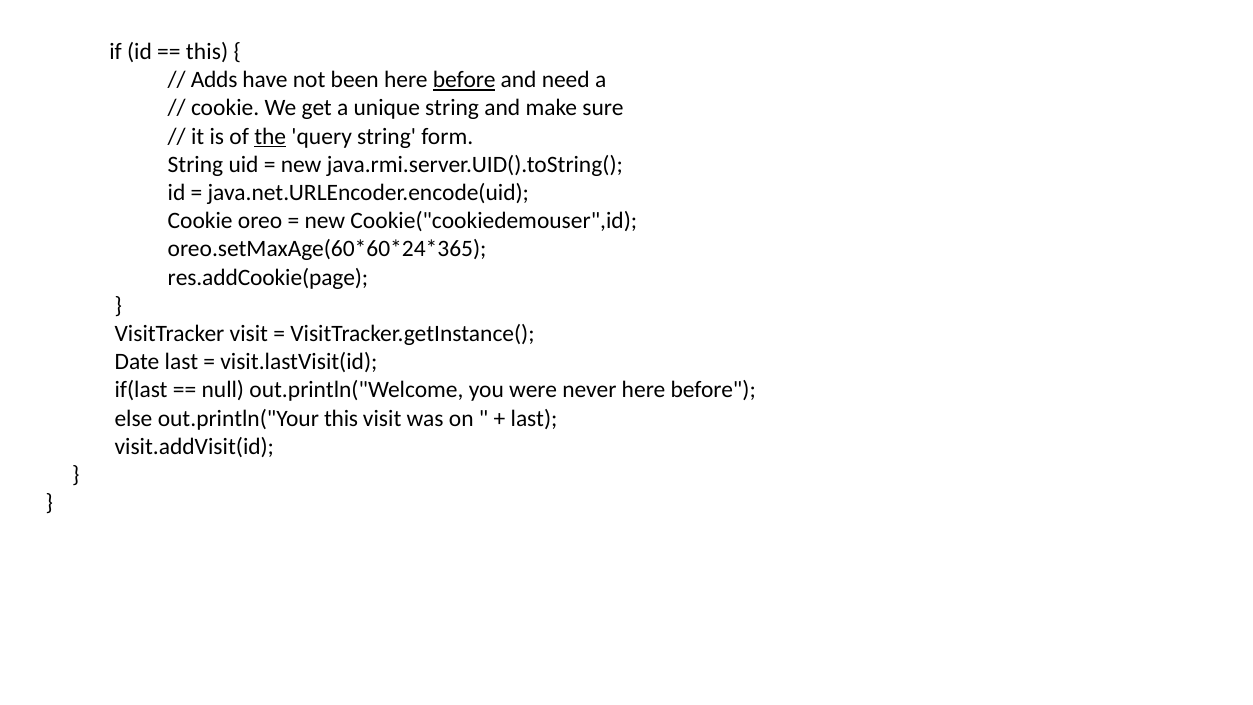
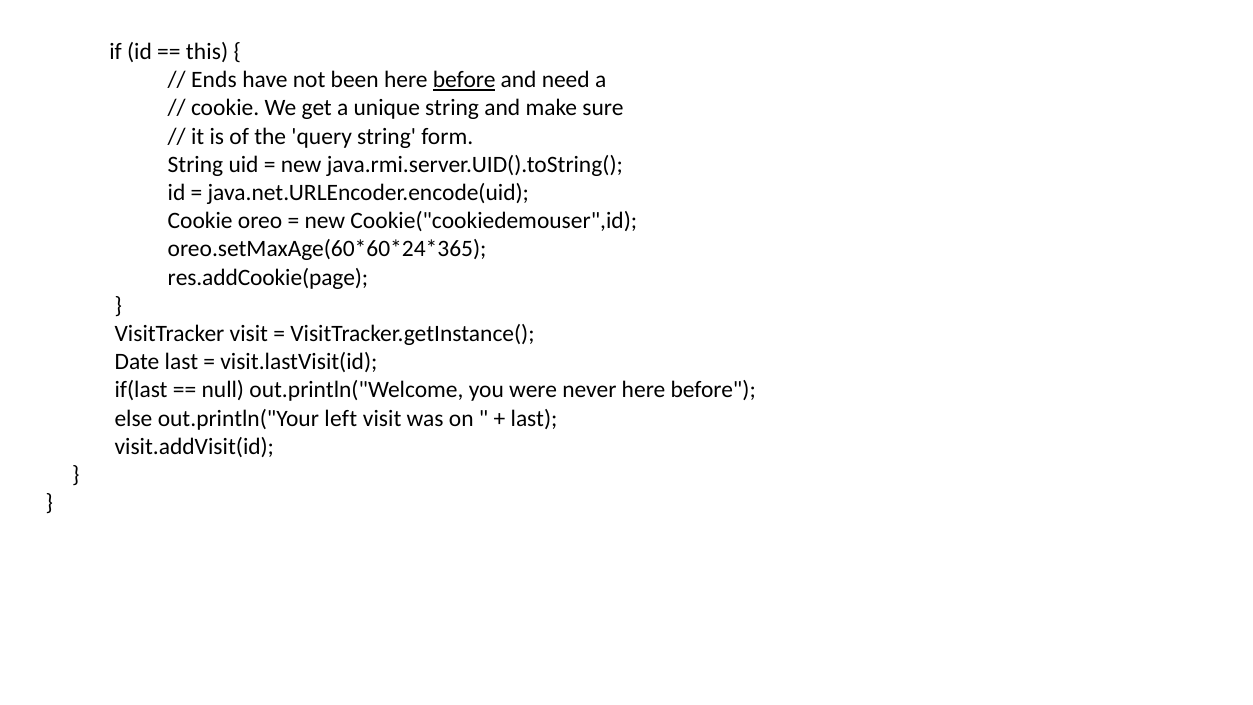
Adds: Adds -> Ends
the underline: present -> none
out.println("Your this: this -> left
